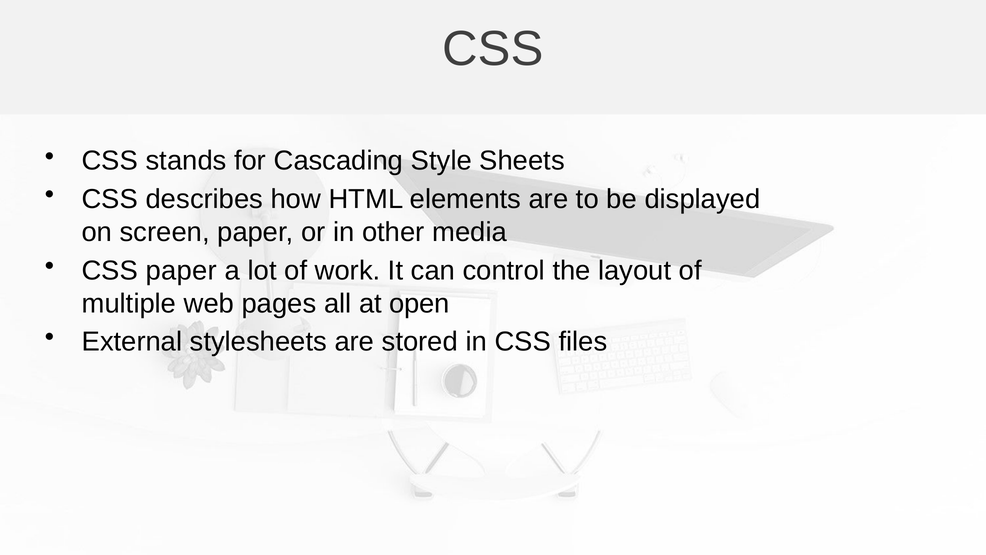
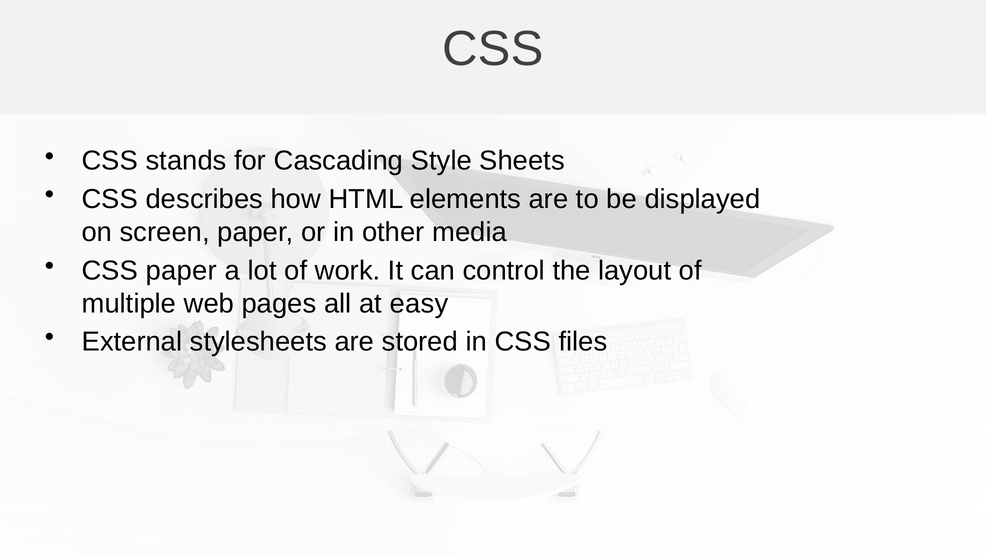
open: open -> easy
